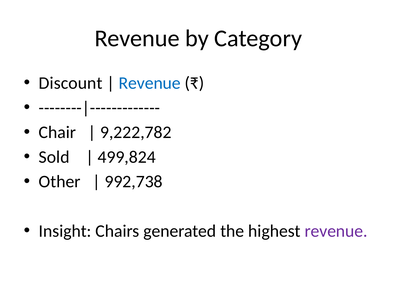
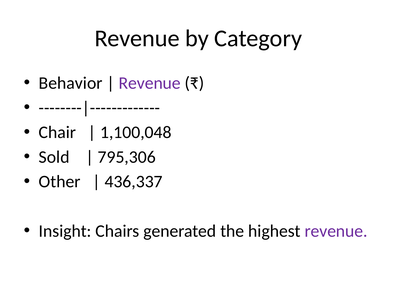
Discount: Discount -> Behavior
Revenue at (150, 83) colour: blue -> purple
9,222,782: 9,222,782 -> 1,100,048
499,824: 499,824 -> 795,306
992,738: 992,738 -> 436,337
